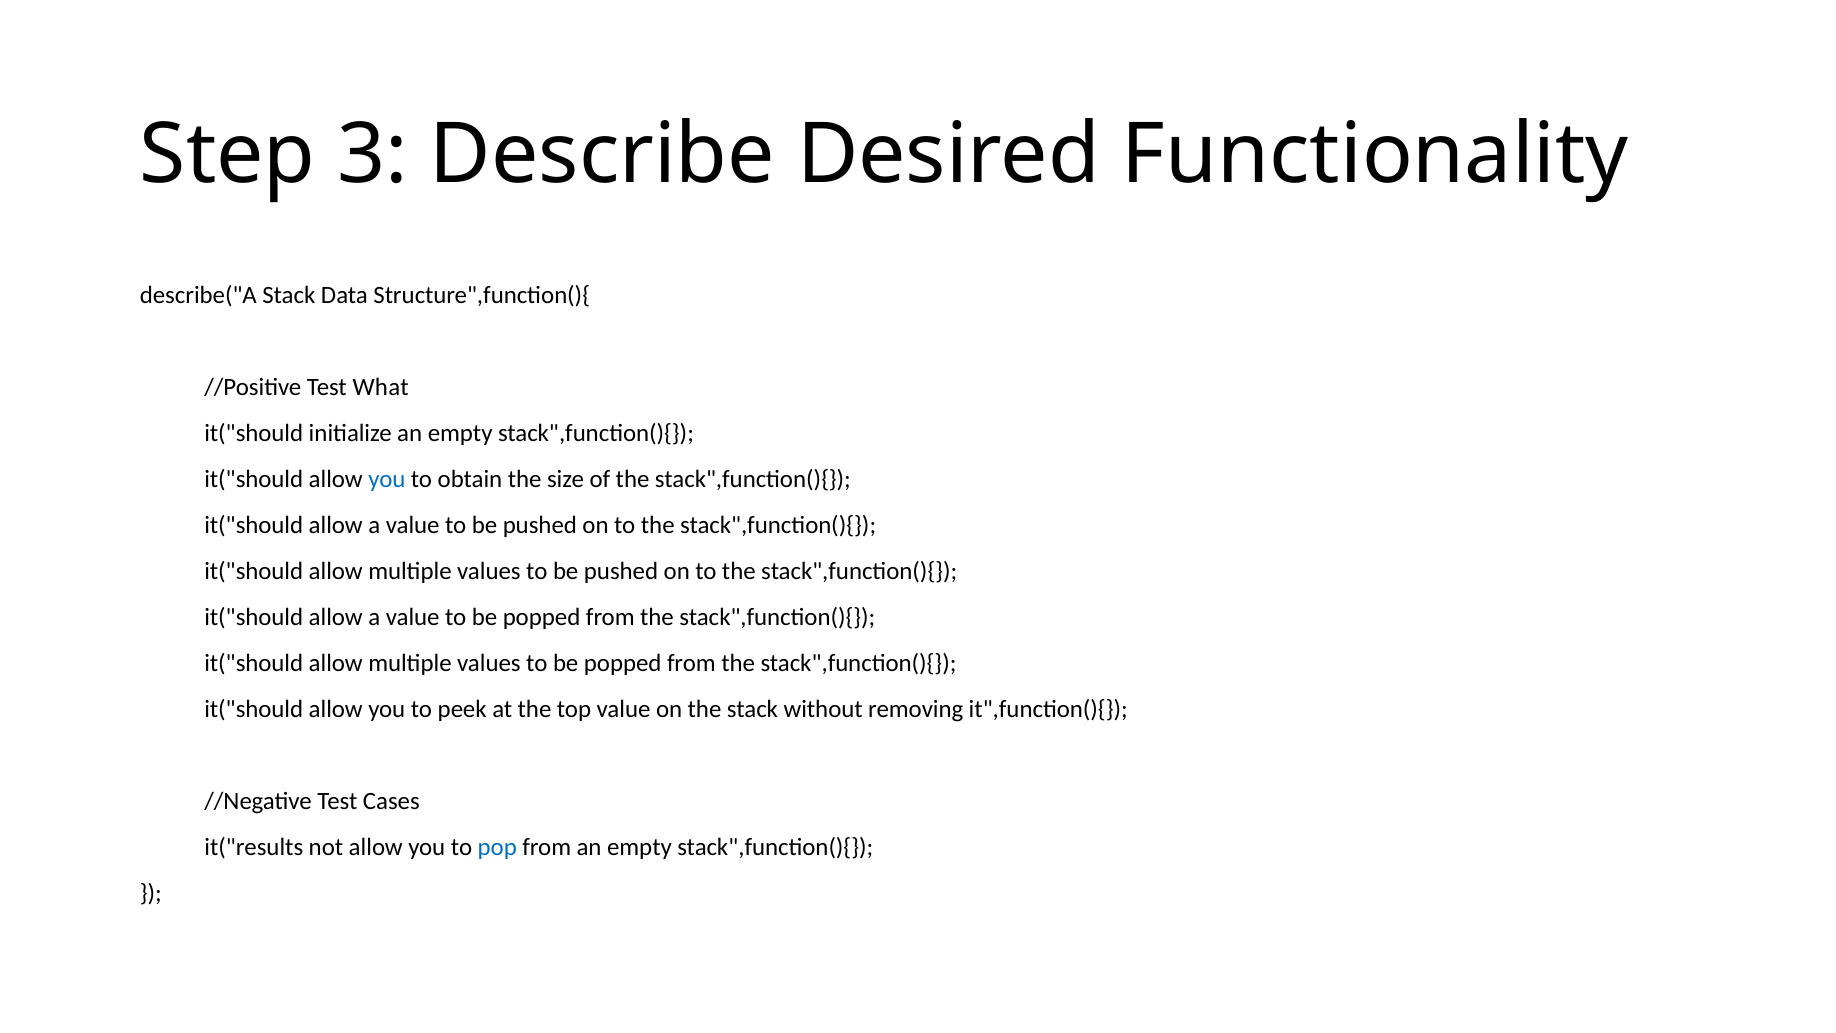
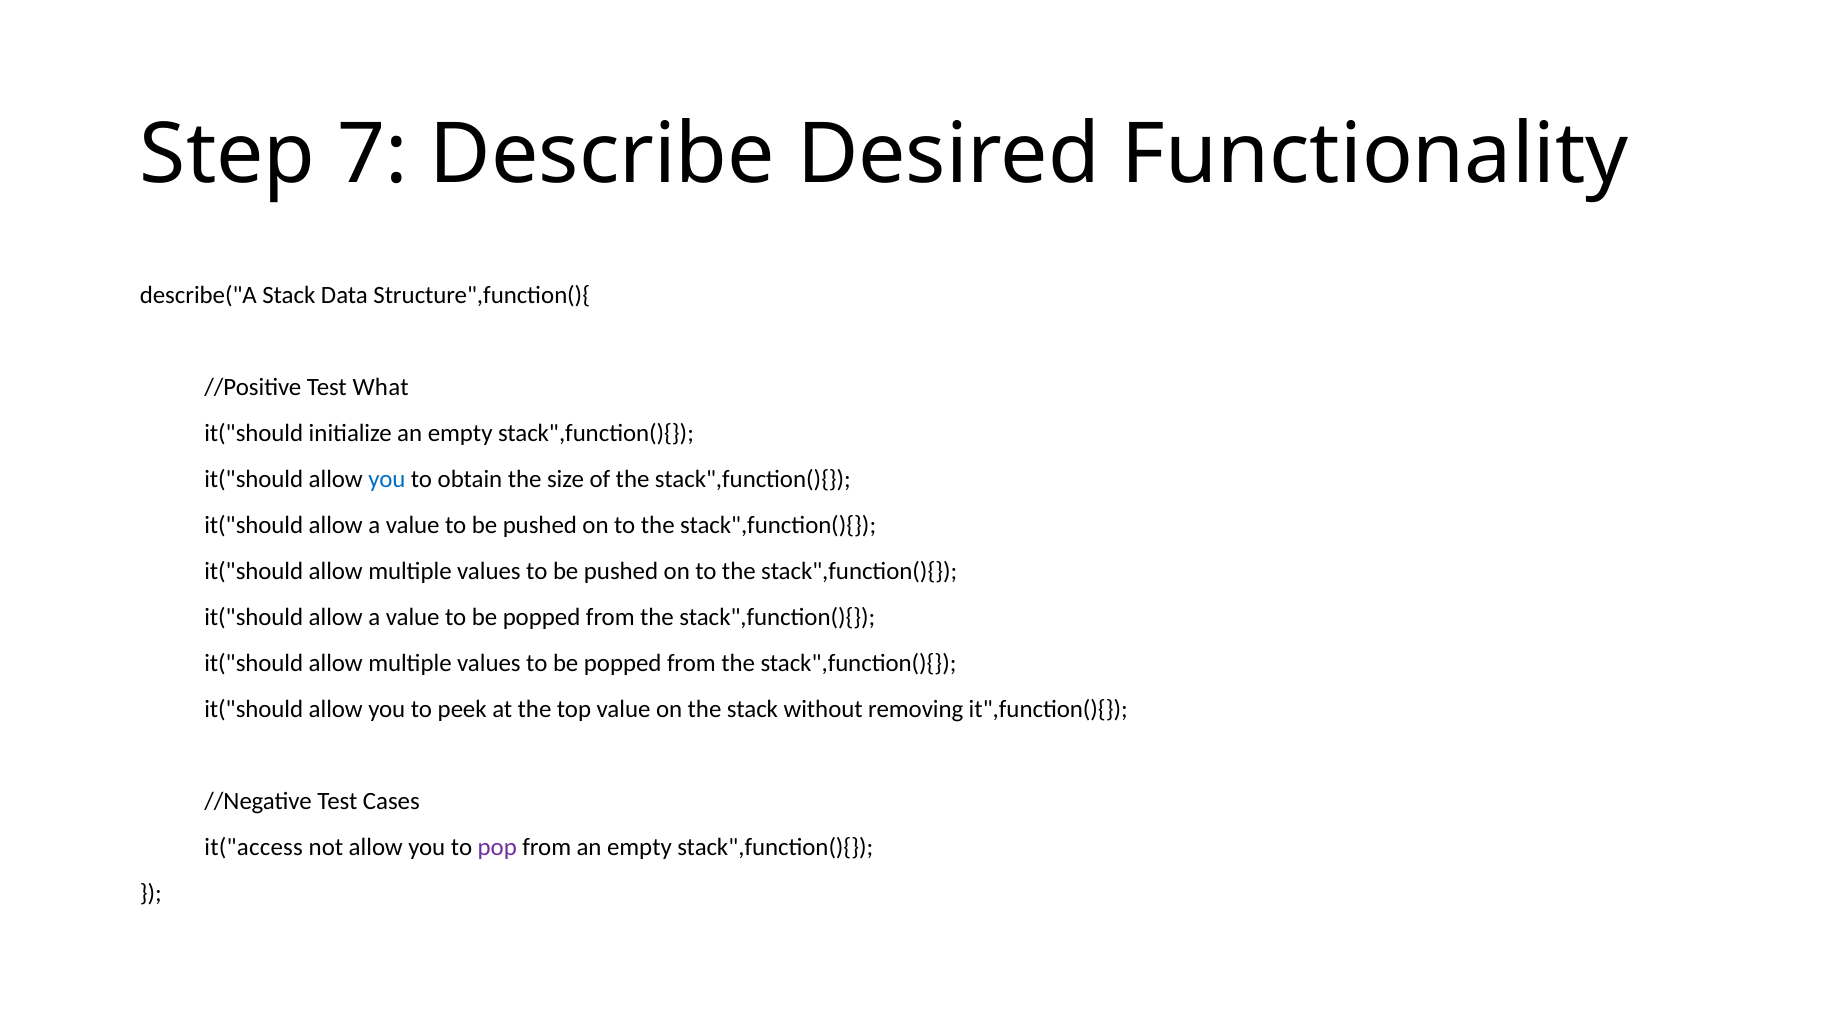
3: 3 -> 7
it("results: it("results -> it("access
pop colour: blue -> purple
